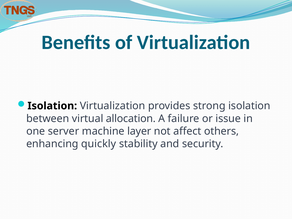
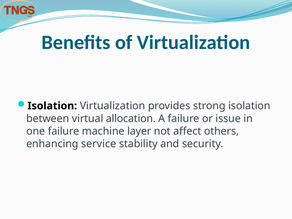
one server: server -> failure
quickly: quickly -> service
